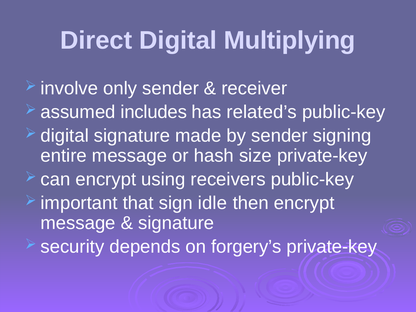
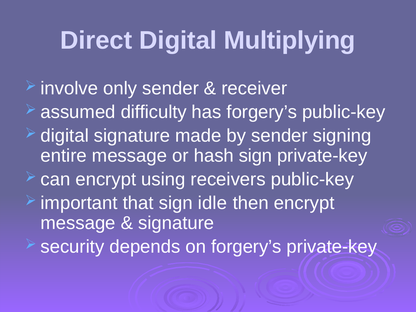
includes: includes -> difficulty
has related’s: related’s -> forgery’s
hash size: size -> sign
